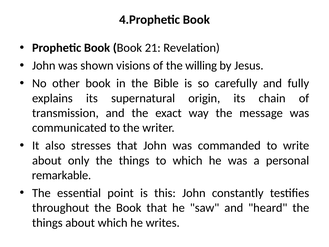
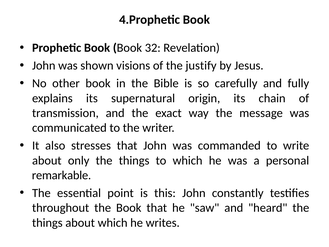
21: 21 -> 32
willing: willing -> justify
